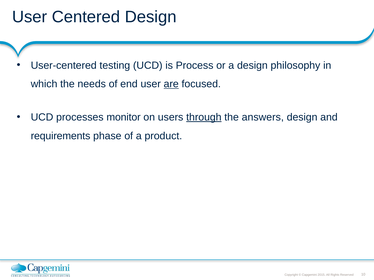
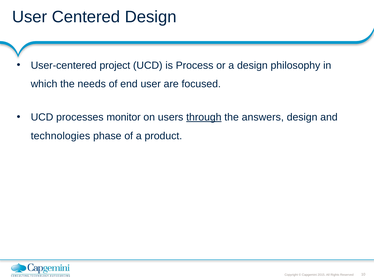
testing: testing -> project
are underline: present -> none
requirements: requirements -> technologies
